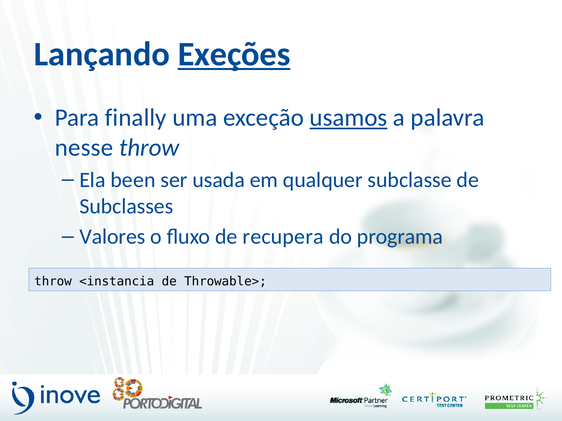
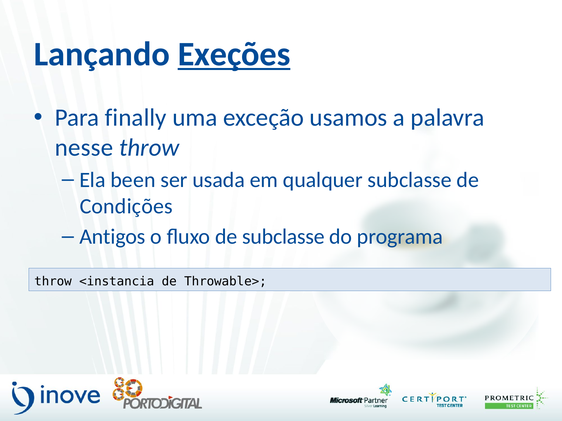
usamos underline: present -> none
Subclasses: Subclasses -> Condições
Valores: Valores -> Antigos
de recupera: recupera -> subclasse
